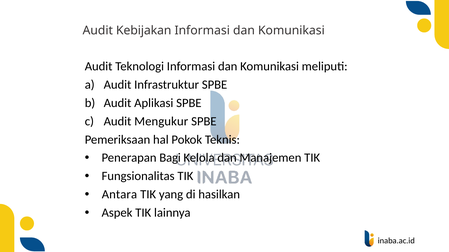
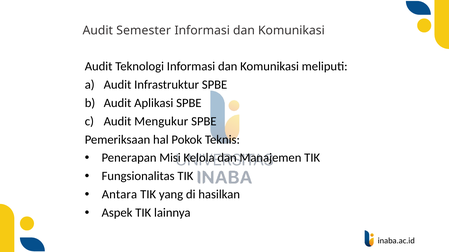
Kebijakan: Kebijakan -> Semester
Bagi: Bagi -> Misi
